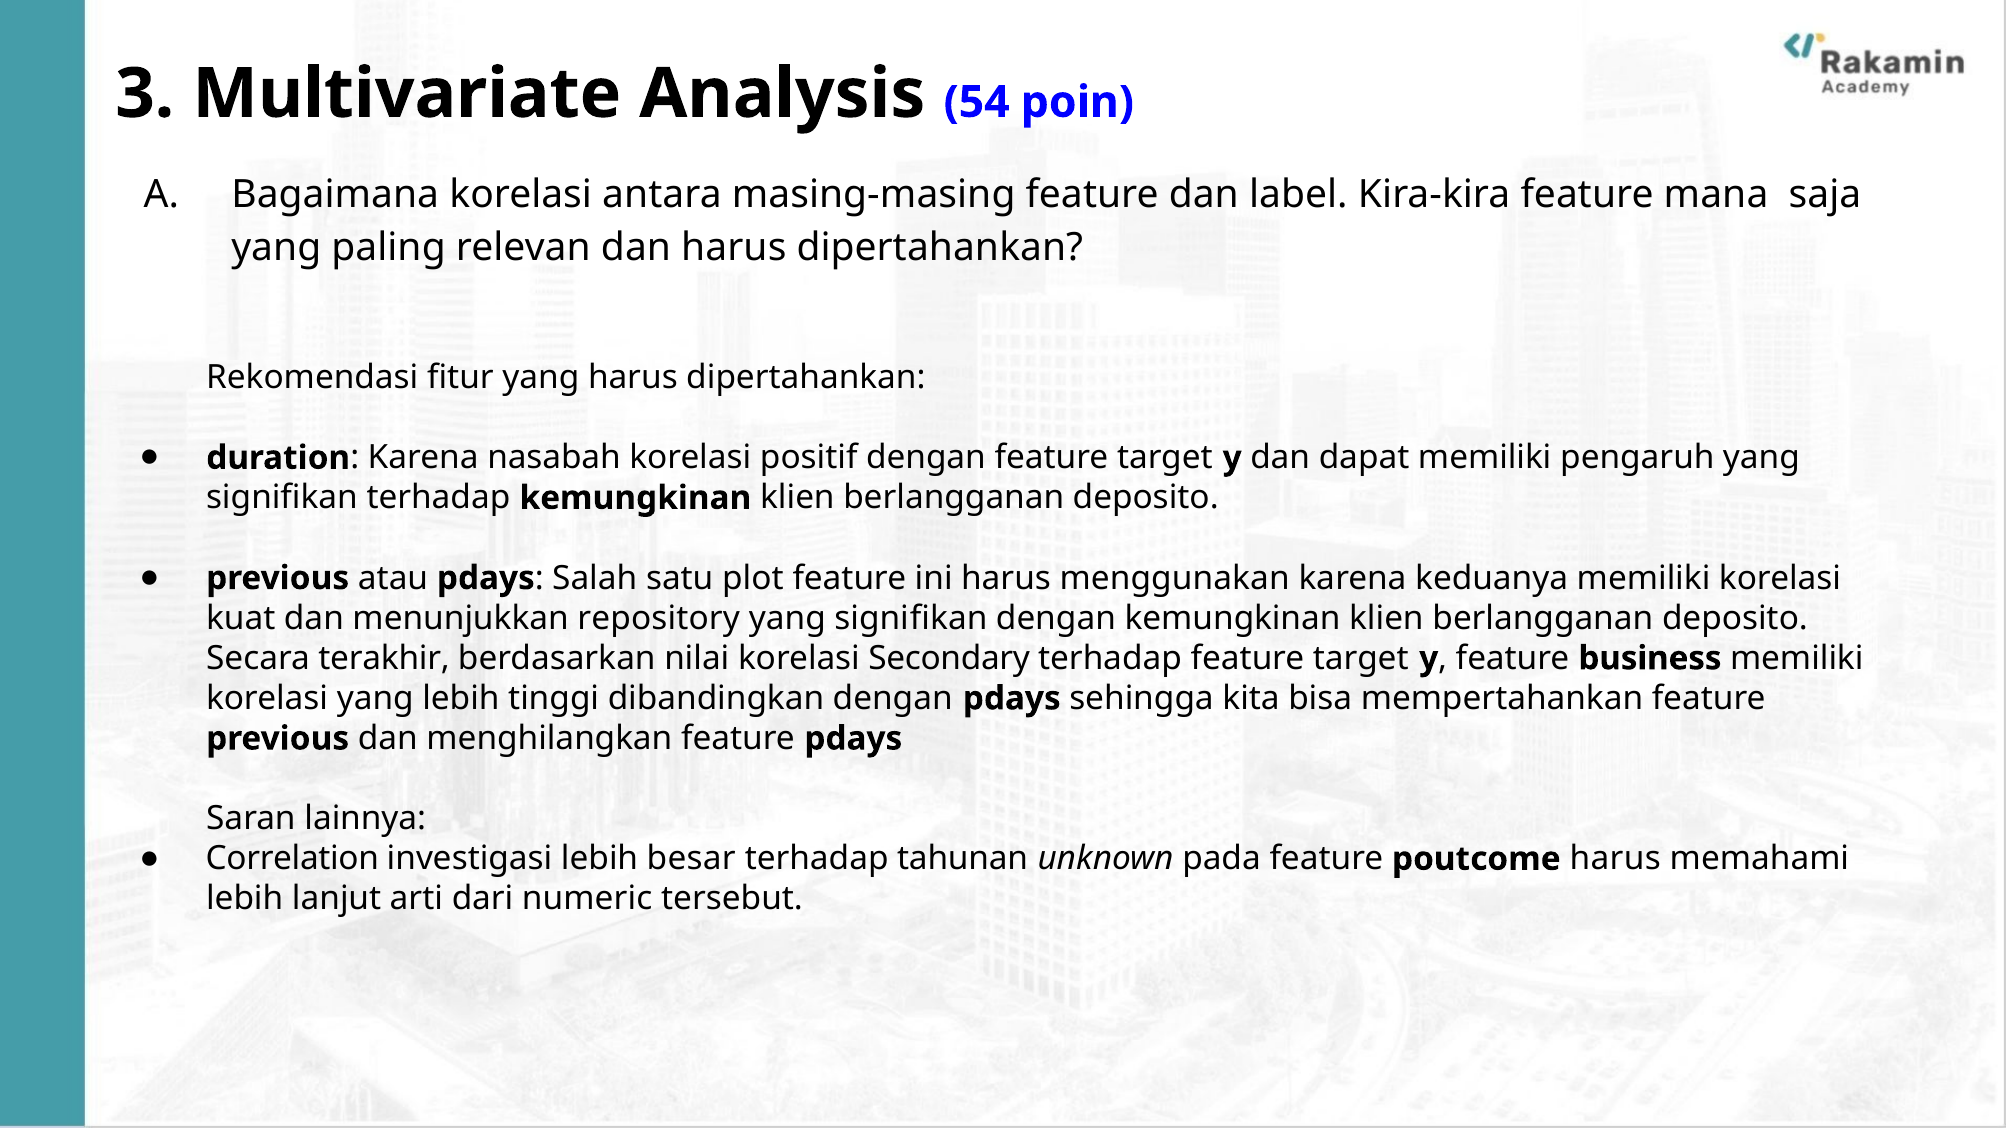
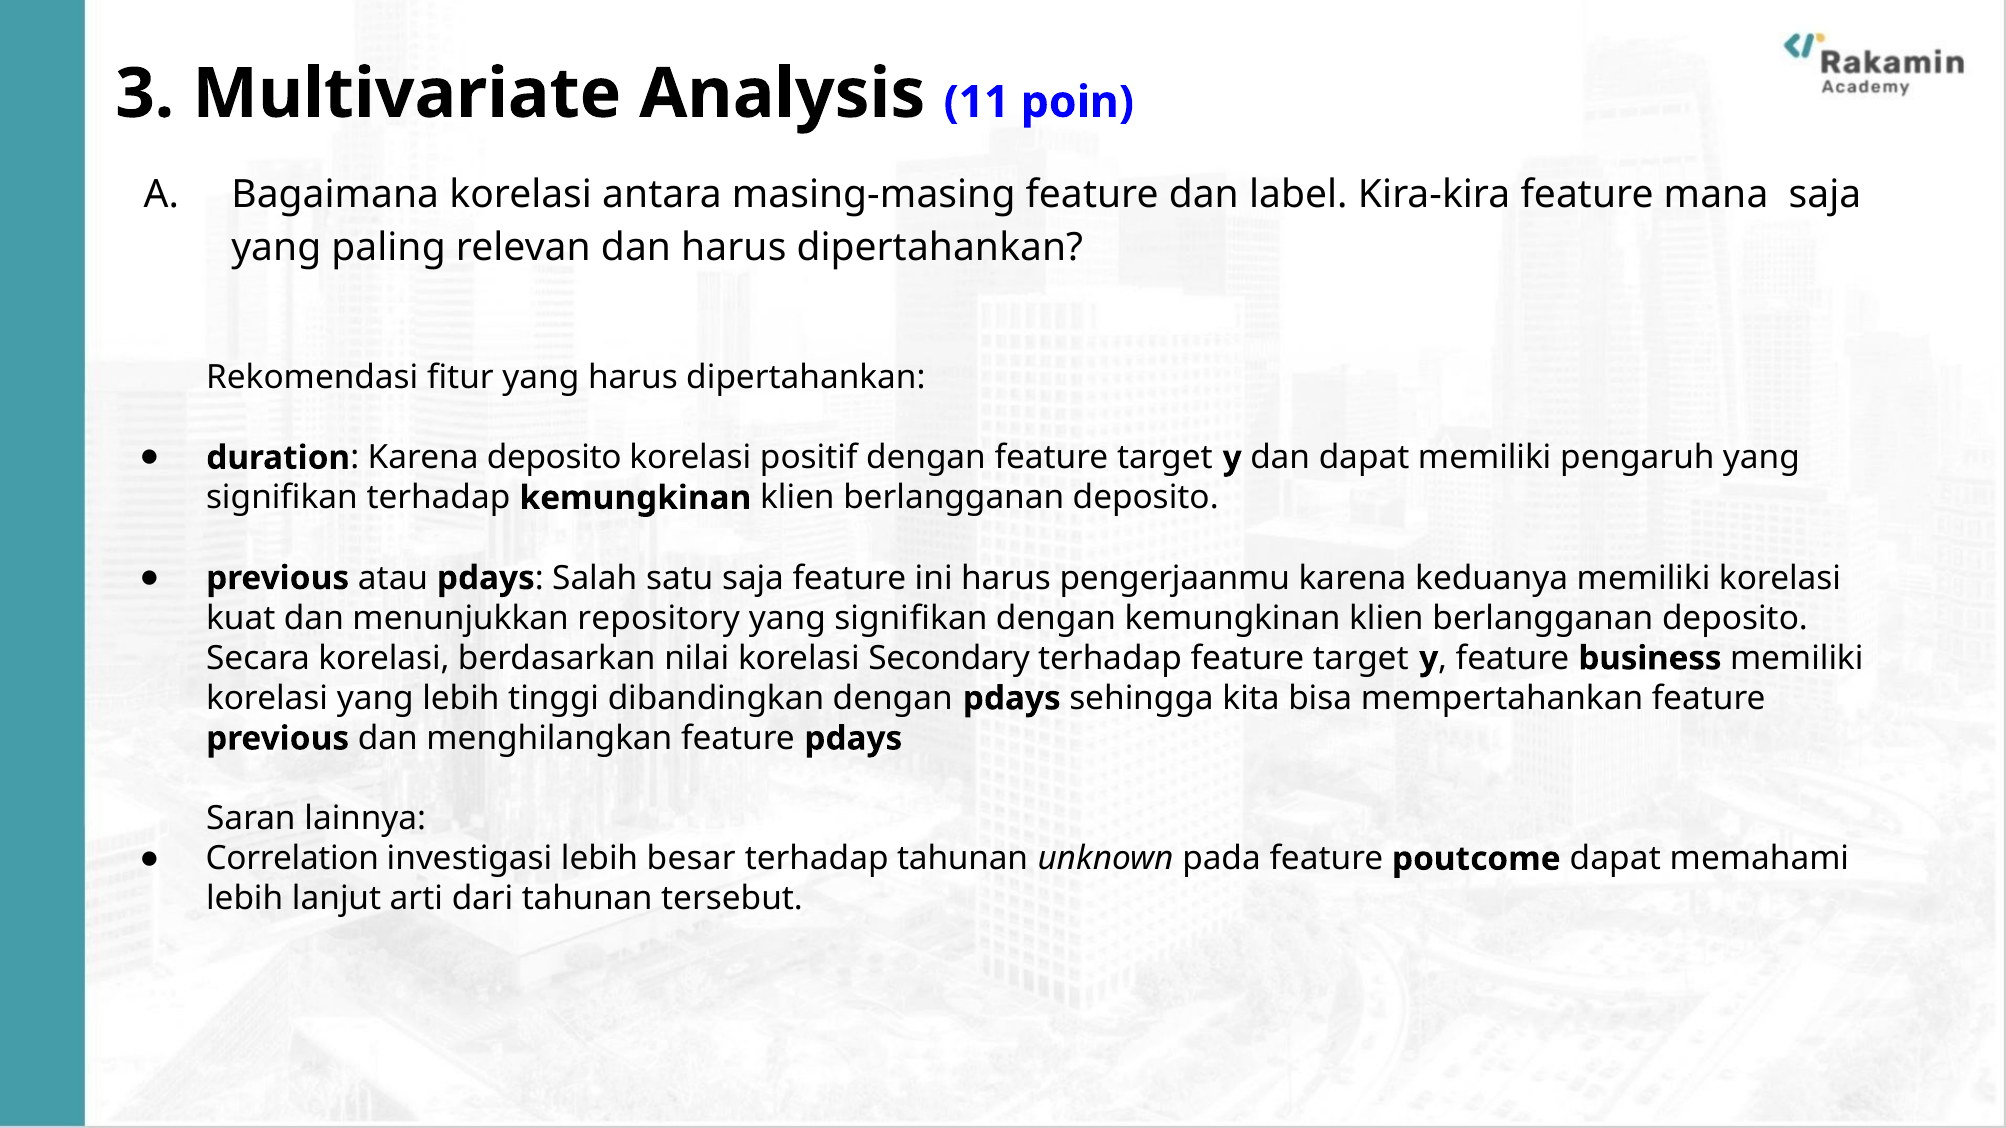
54: 54 -> 11
Karena nasabah: nasabah -> deposito
satu plot: plot -> saja
menggunakan: menggunakan -> pengerjaanmu
Secara terakhir: terakhir -> korelasi
poutcome harus: harus -> dapat
dari numeric: numeric -> tahunan
